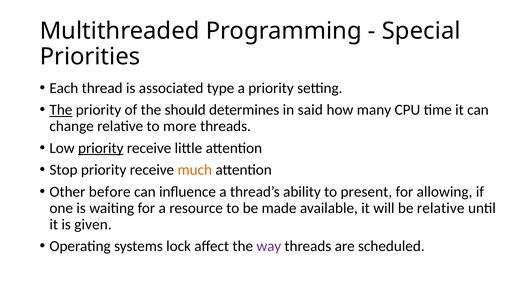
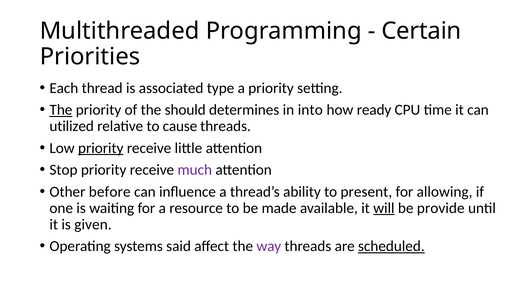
Special: Special -> Certain
said: said -> into
many: many -> ready
change: change -> utilized
more: more -> cause
much colour: orange -> purple
will underline: none -> present
be relative: relative -> provide
lock: lock -> said
scheduled underline: none -> present
